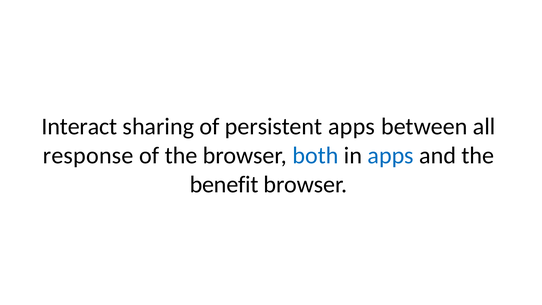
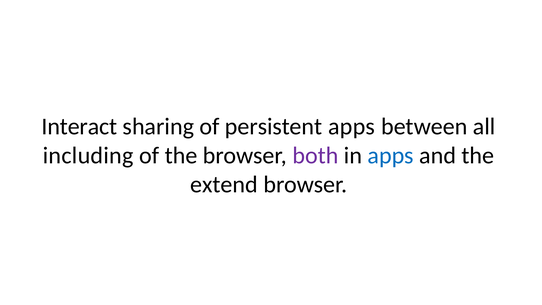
response: response -> including
both colour: blue -> purple
benefit: benefit -> extend
